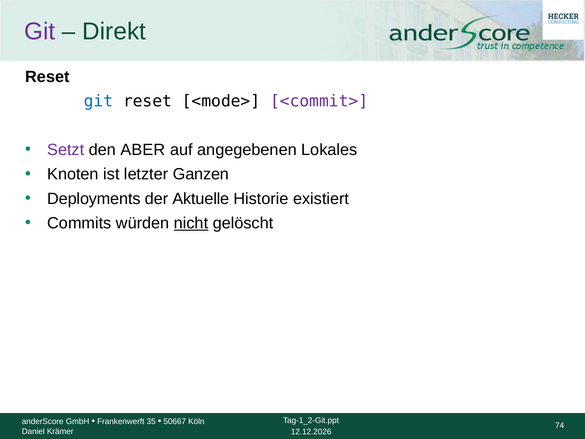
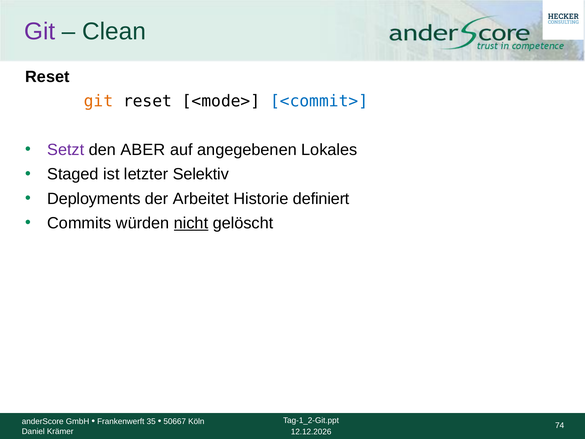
Direkt: Direkt -> Clean
git at (98, 101) colour: blue -> orange
<commit> colour: purple -> blue
Knoten: Knoten -> Staged
Ganzen: Ganzen -> Selektiv
Aktuelle: Aktuelle -> Arbeitet
existiert: existiert -> definiert
